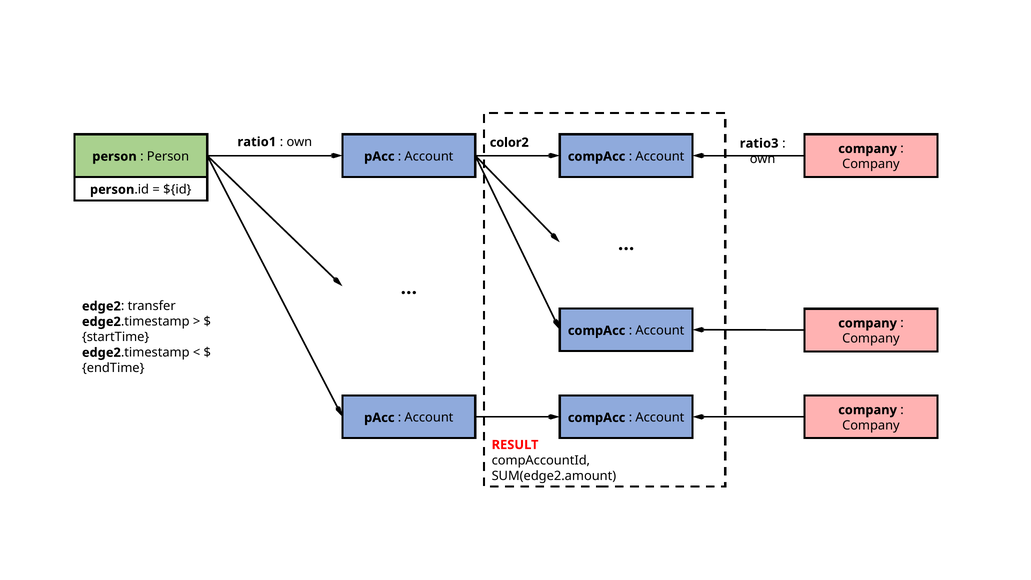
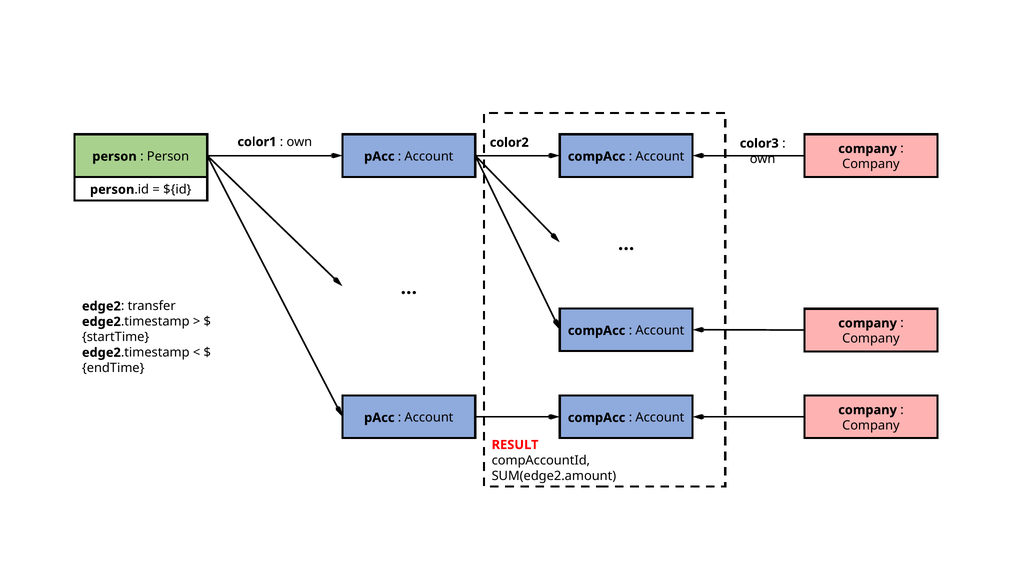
ratio1: ratio1 -> color1
ratio3: ratio3 -> color3
